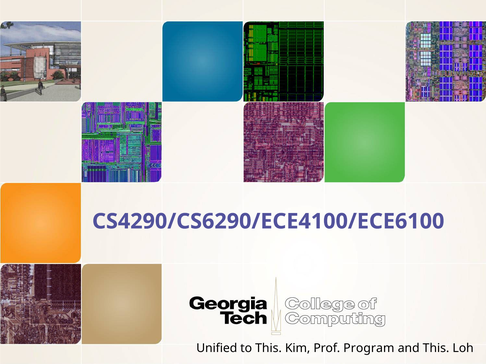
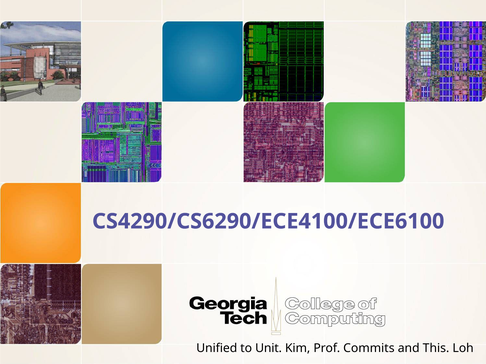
to This: This -> Unit
Program: Program -> Commits
